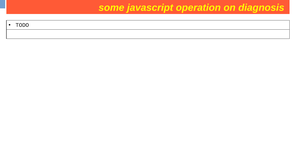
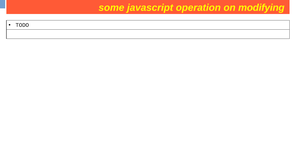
diagnosis: diagnosis -> modifying
